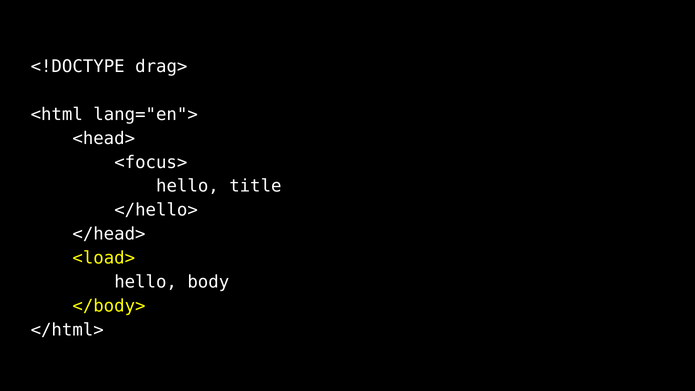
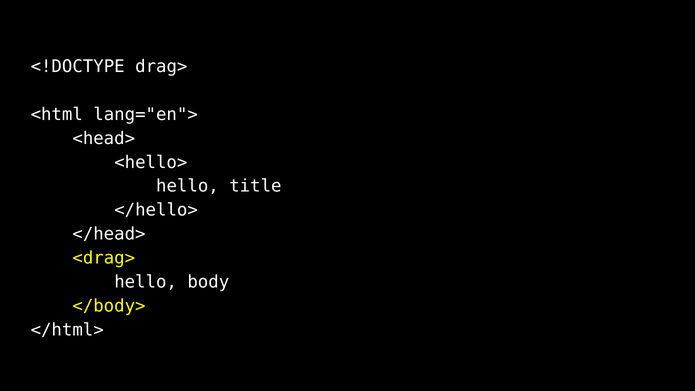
<focus>: <focus> -> <hello>
<load>: <load> -> <drag>
